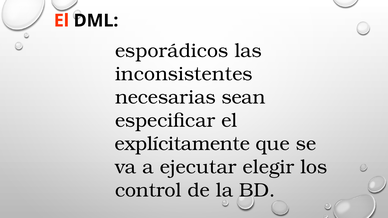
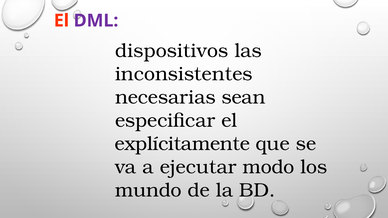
DML colour: black -> purple
esporádicos: esporádicos -> dispositivos
elegir: elegir -> modo
control: control -> mundo
